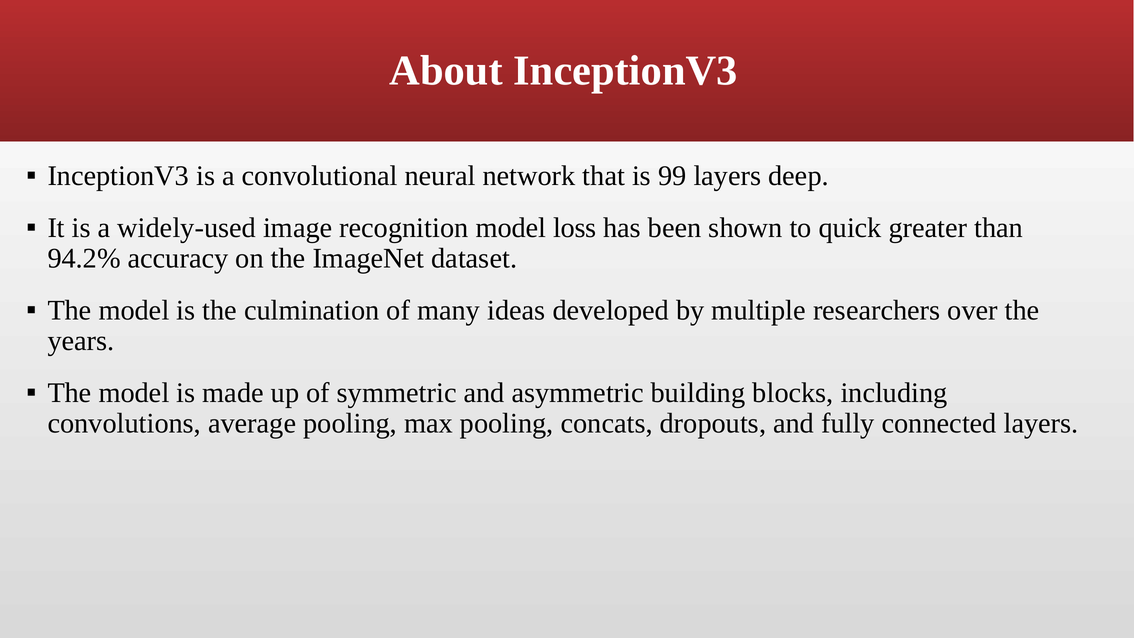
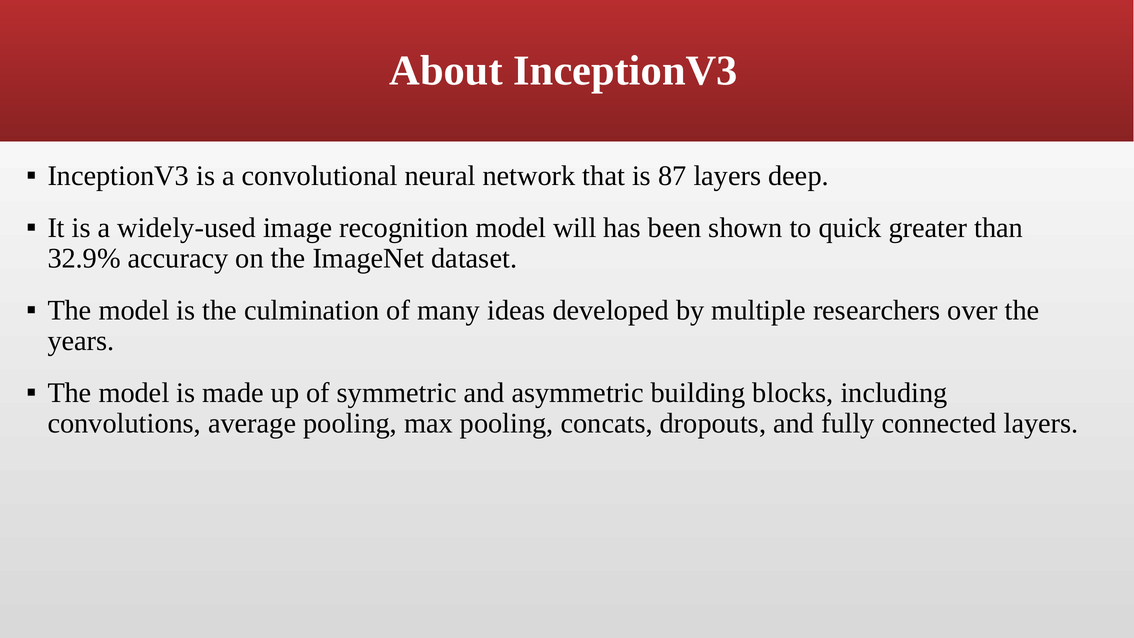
99: 99 -> 87
loss: loss -> will
94.2%: 94.2% -> 32.9%
